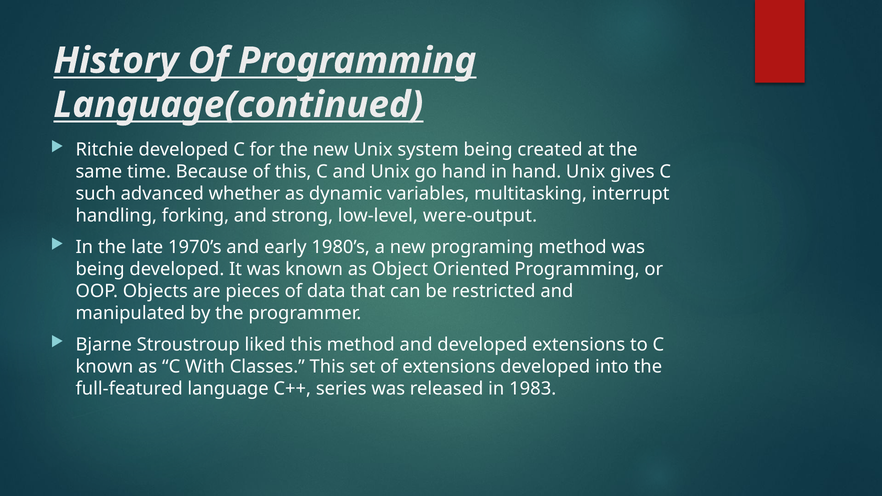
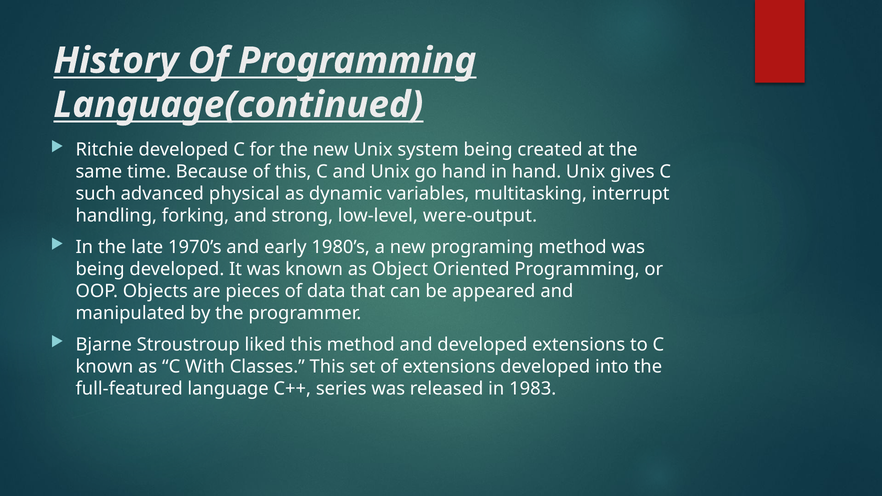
whether: whether -> physical
restricted: restricted -> appeared
